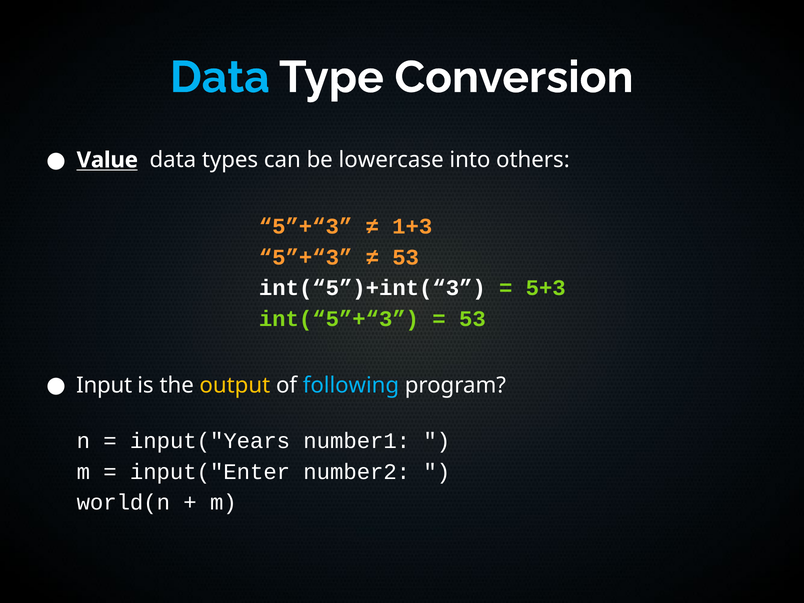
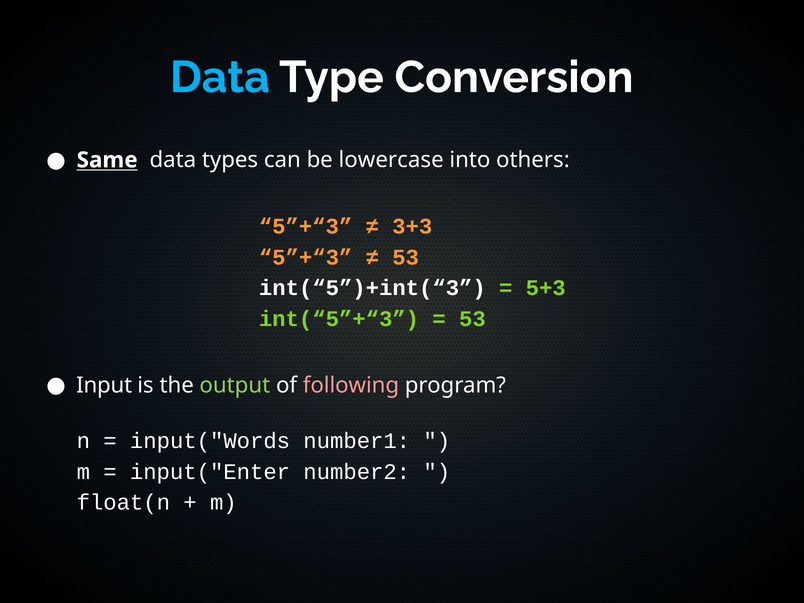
Value: Value -> Same
1+3: 1+3 -> 3+3
output colour: yellow -> light green
following colour: light blue -> pink
input("Years: input("Years -> input("Words
world(n: world(n -> float(n
